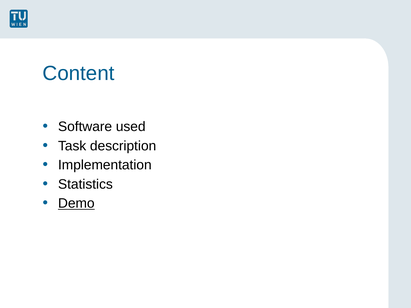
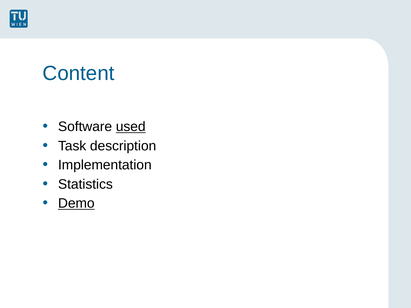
used underline: none -> present
